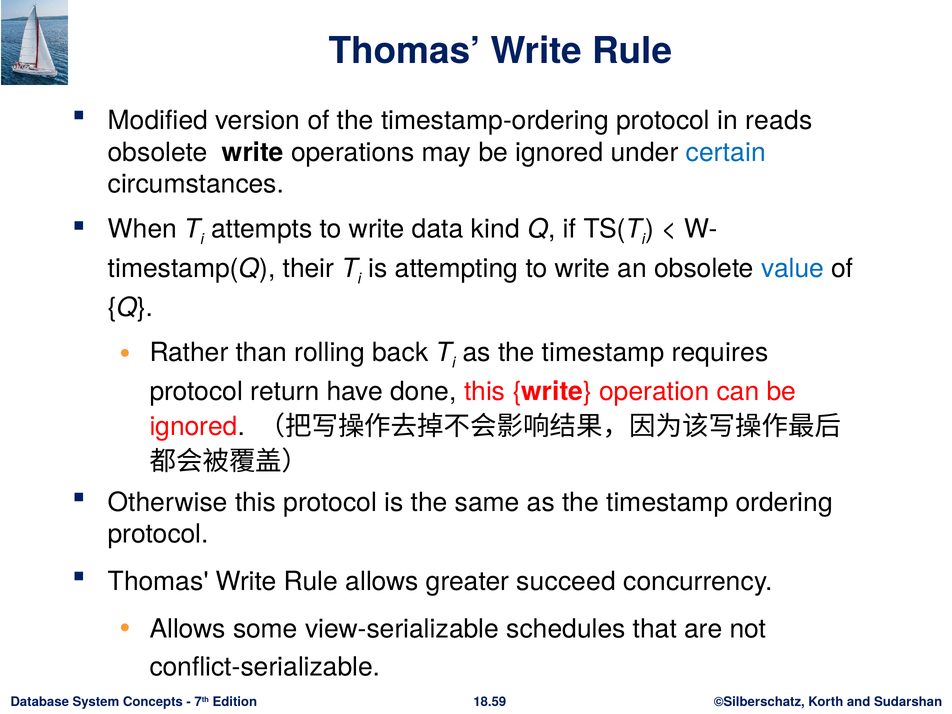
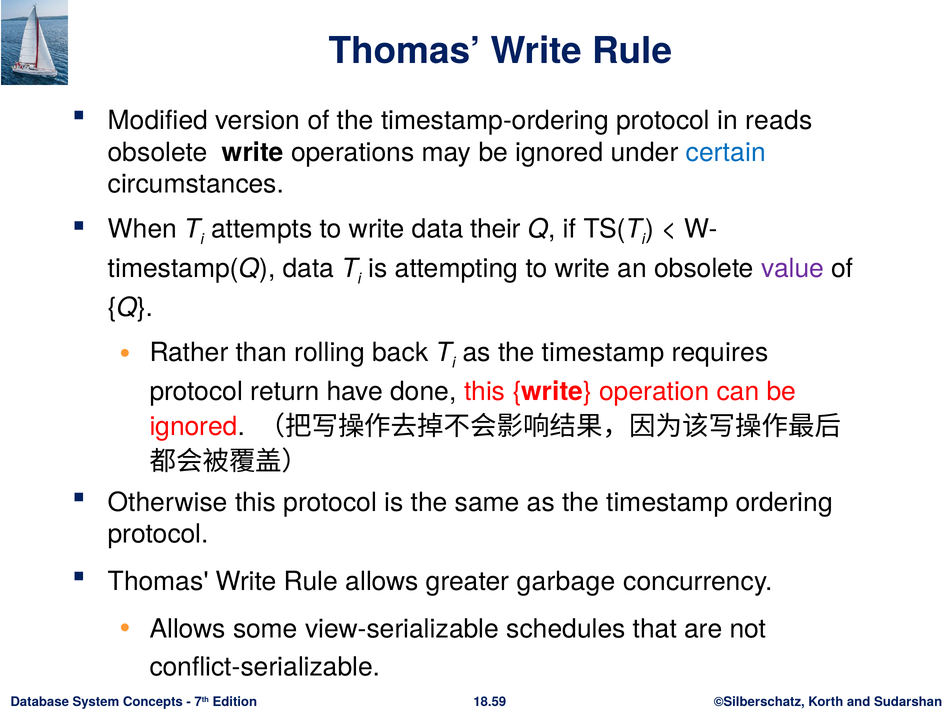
kind: kind -> their
their at (308, 269): their -> data
value colour: blue -> purple
succeed: succeed -> garbage
